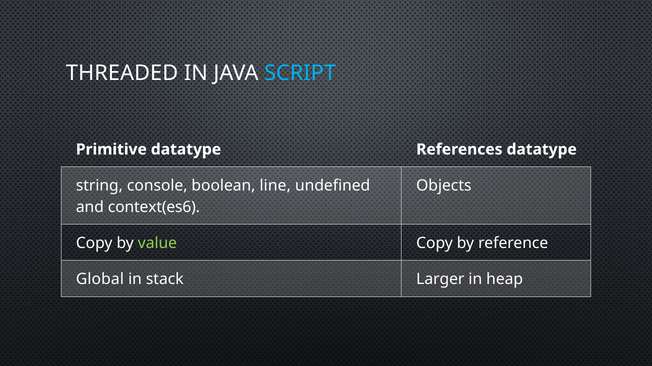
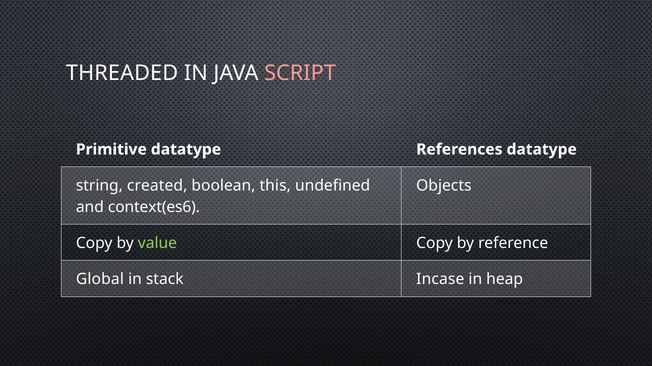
SCRIPT colour: light blue -> pink
console: console -> created
line: line -> this
Larger: Larger -> Incase
